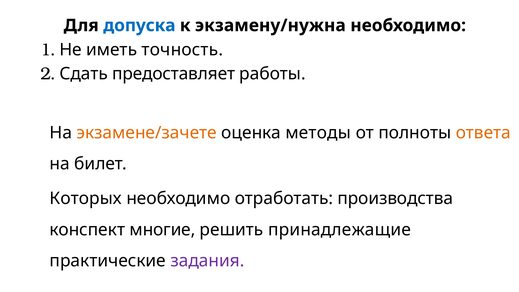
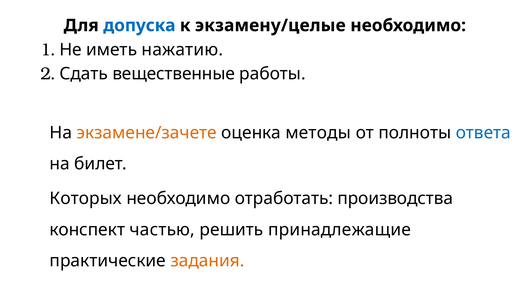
экзамену/нужна: экзамену/нужна -> экзамену/целые
точность: точность -> нажатию
предоставляет: предоставляет -> вещественные
ответа colour: orange -> blue
многие: многие -> частью
задания colour: purple -> orange
